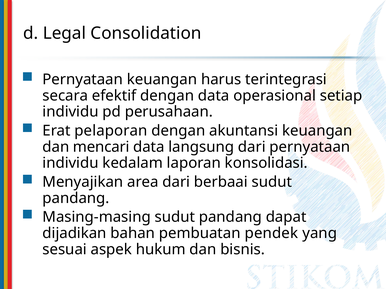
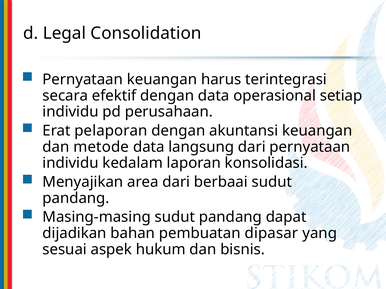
mencari: mencari -> metode
pendek: pendek -> dipasar
